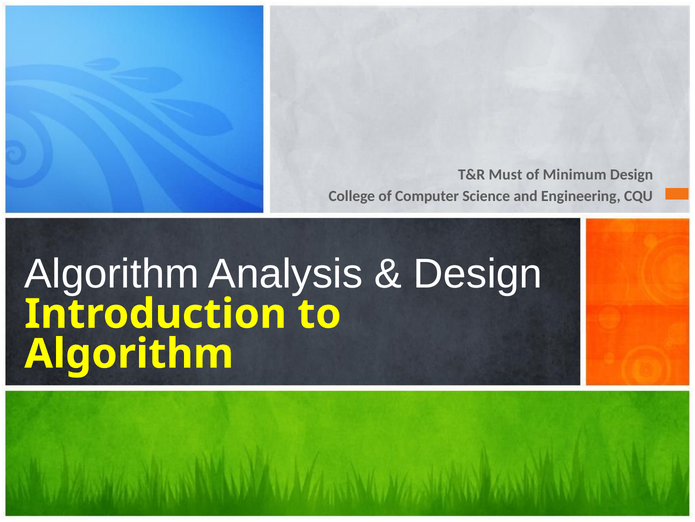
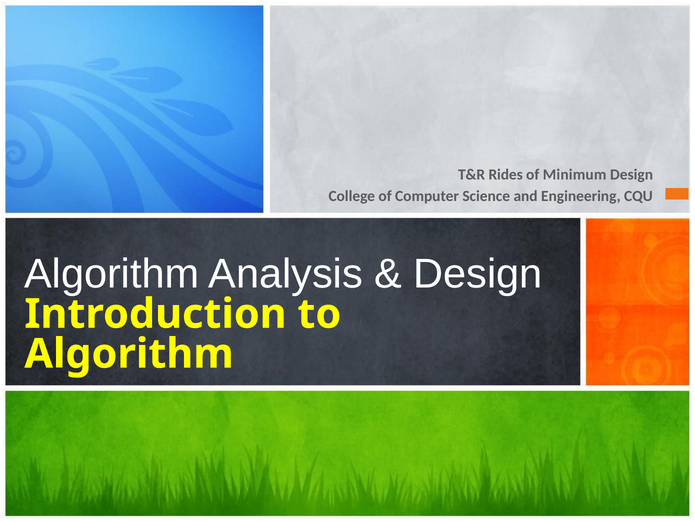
Must: Must -> Rides
